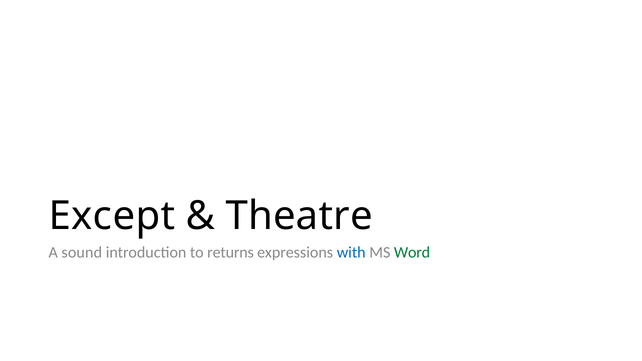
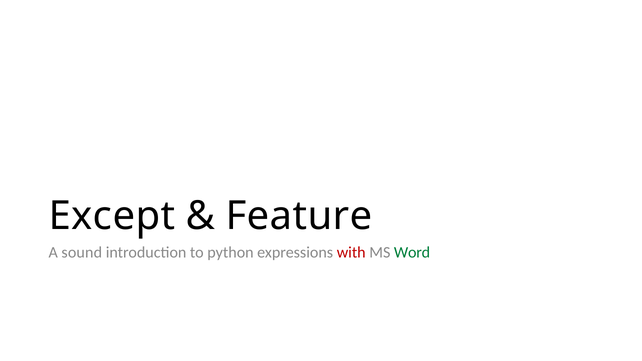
Theatre: Theatre -> Feature
returns: returns -> python
with colour: blue -> red
